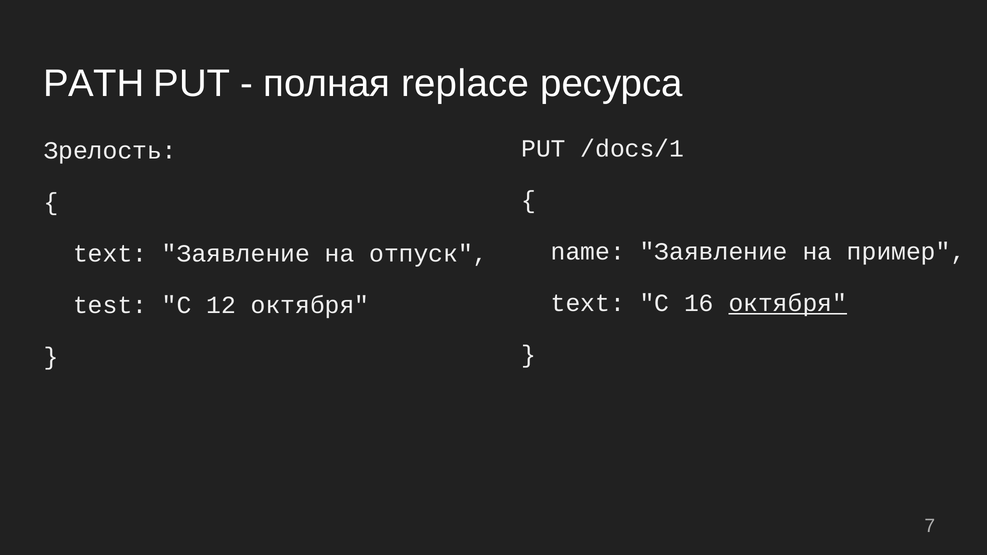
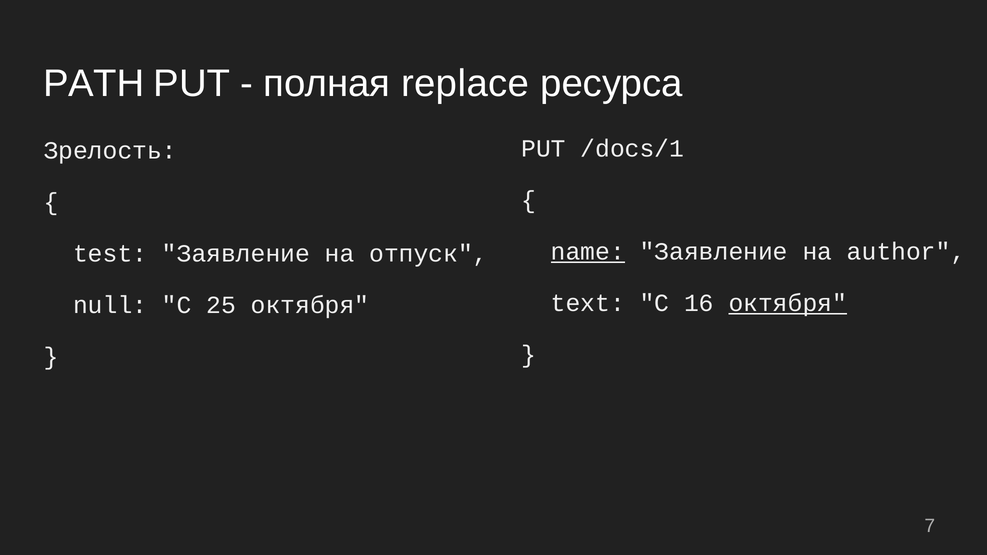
name underline: none -> present
пример: пример -> author
text at (110, 254): text -> test
test: test -> null
12: 12 -> 25
